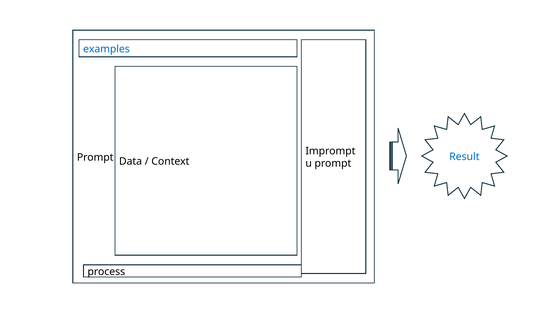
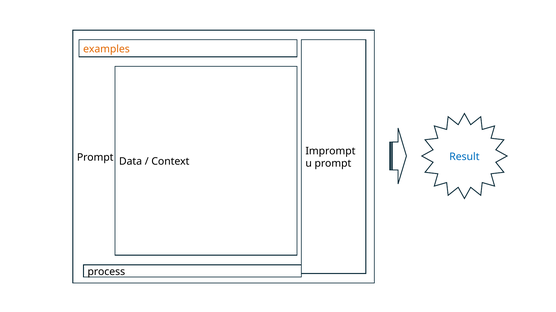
examples colour: blue -> orange
